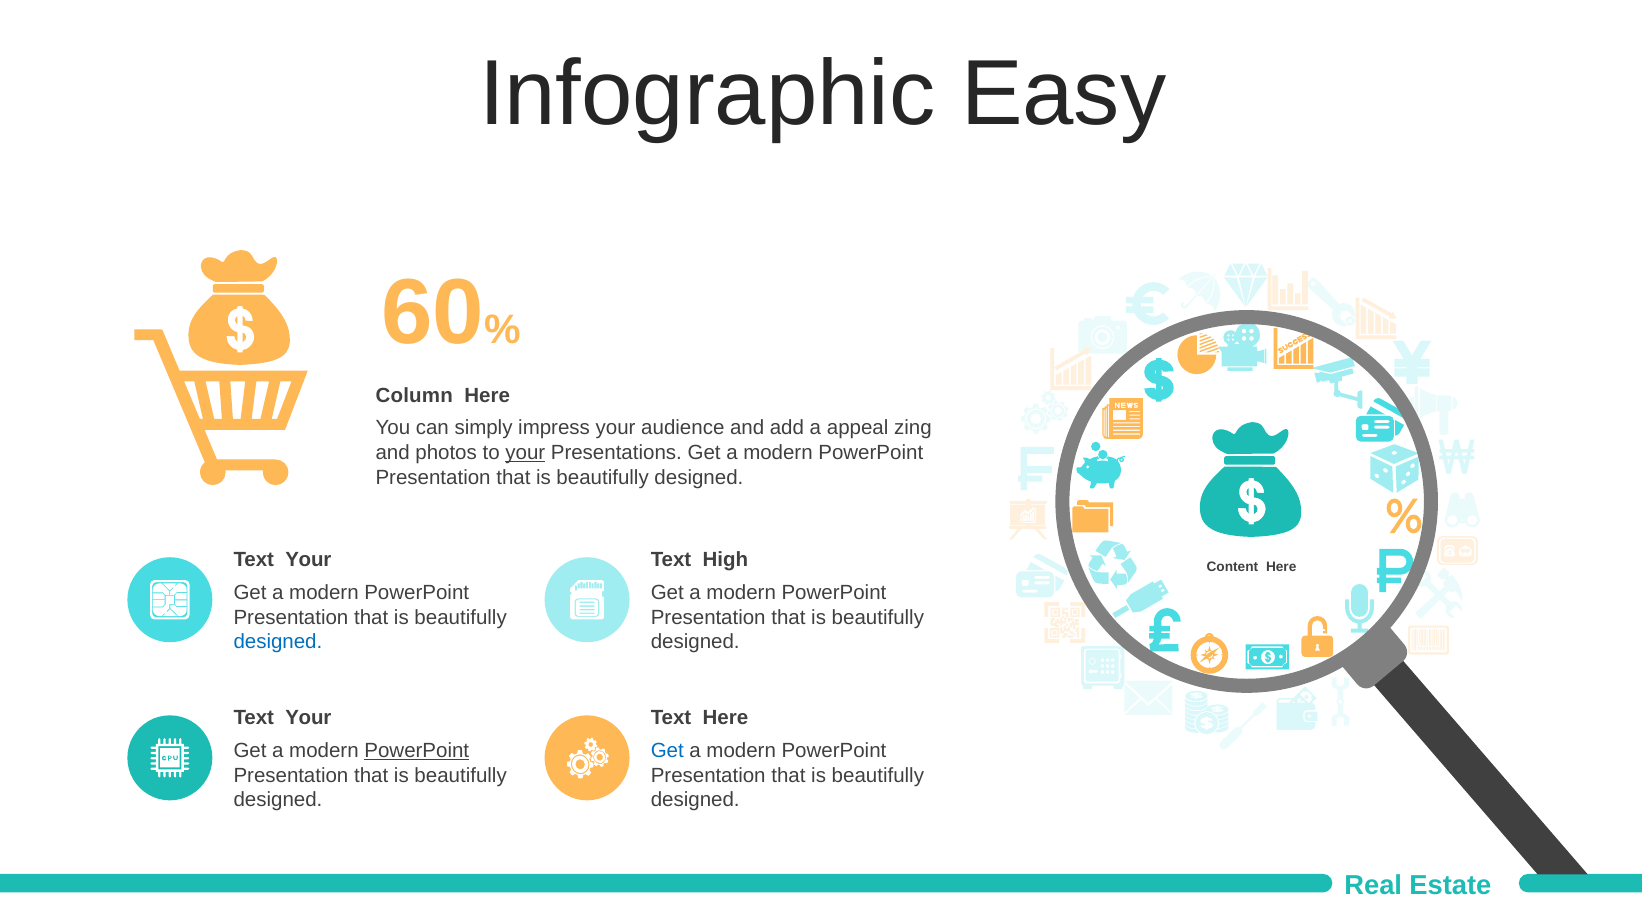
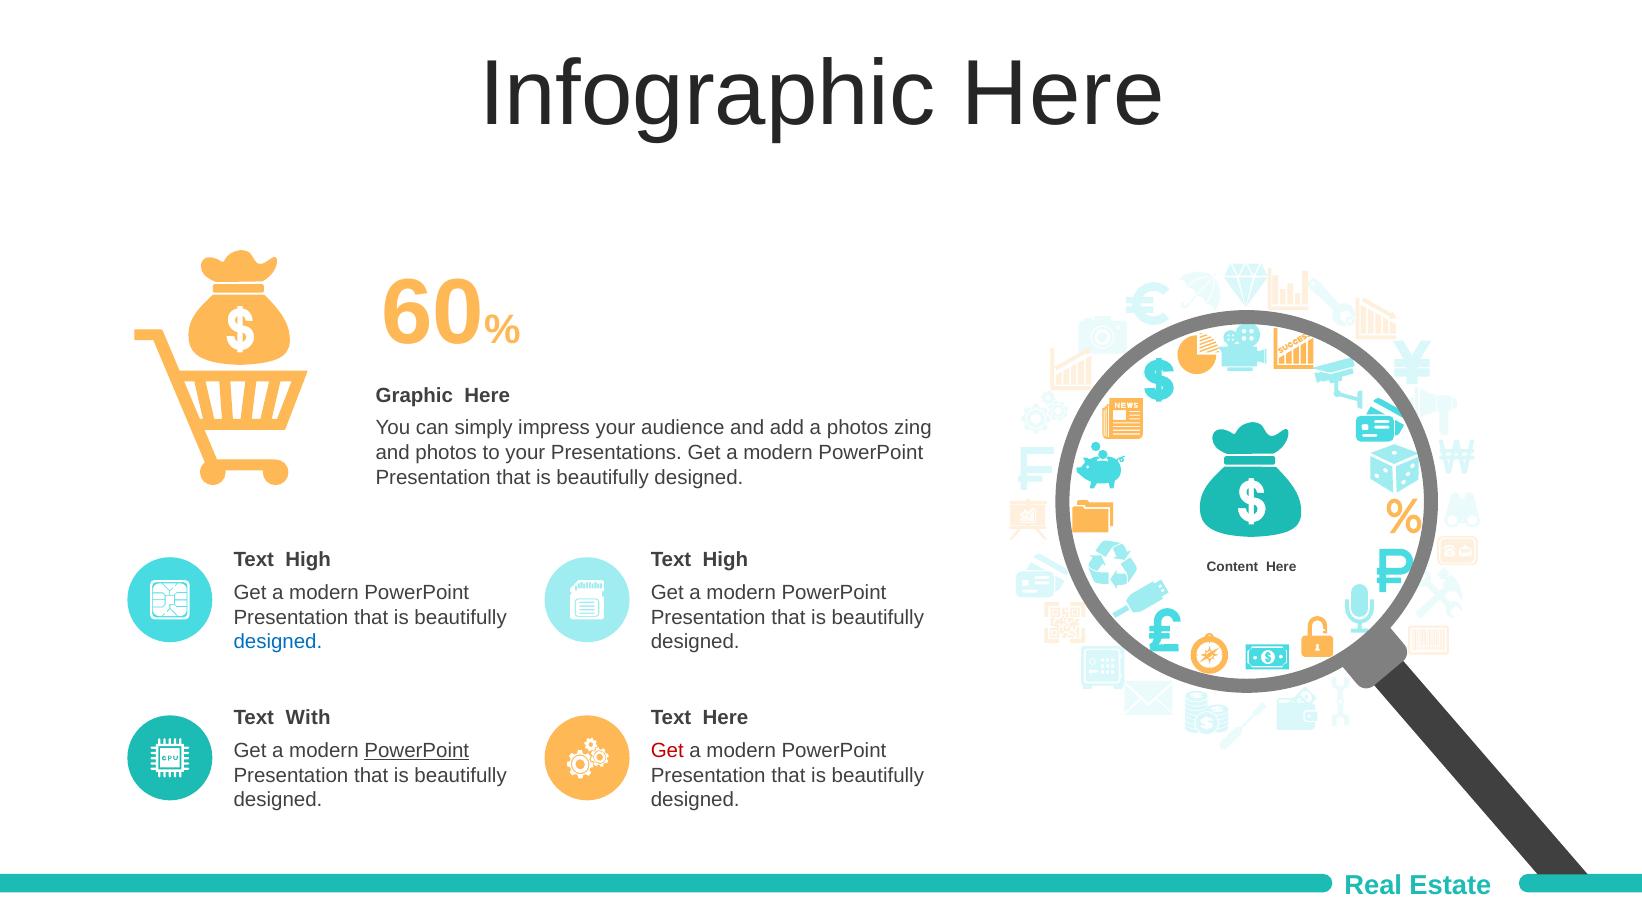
Infographic Easy: Easy -> Here
Column: Column -> Graphic
a appeal: appeal -> photos
your at (525, 453) underline: present -> none
Your at (308, 559): Your -> High
Your at (308, 717): Your -> With
Get at (667, 751) colour: blue -> red
